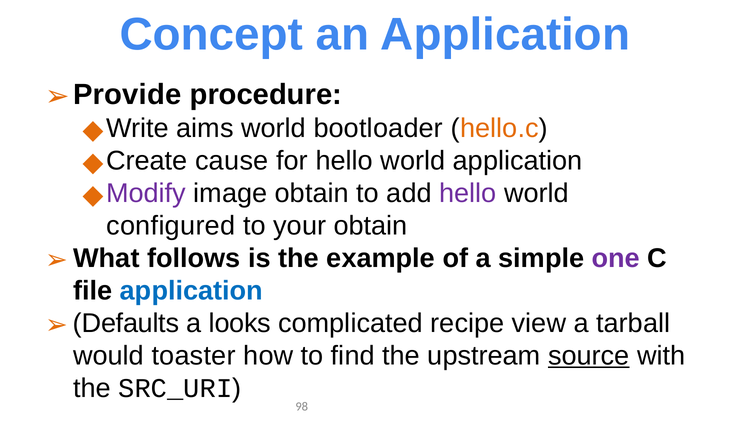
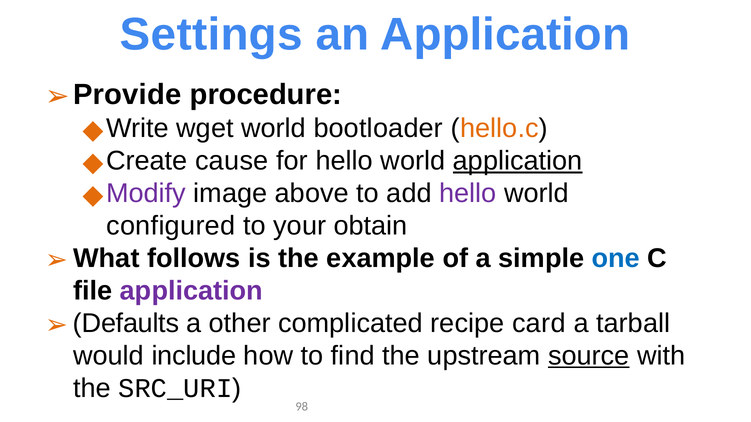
Concept: Concept -> Settings
aims: aims -> wget
application at (518, 161) underline: none -> present
image obtain: obtain -> above
one colour: purple -> blue
application at (191, 291) colour: blue -> purple
looks: looks -> other
view: view -> card
toaster: toaster -> include
